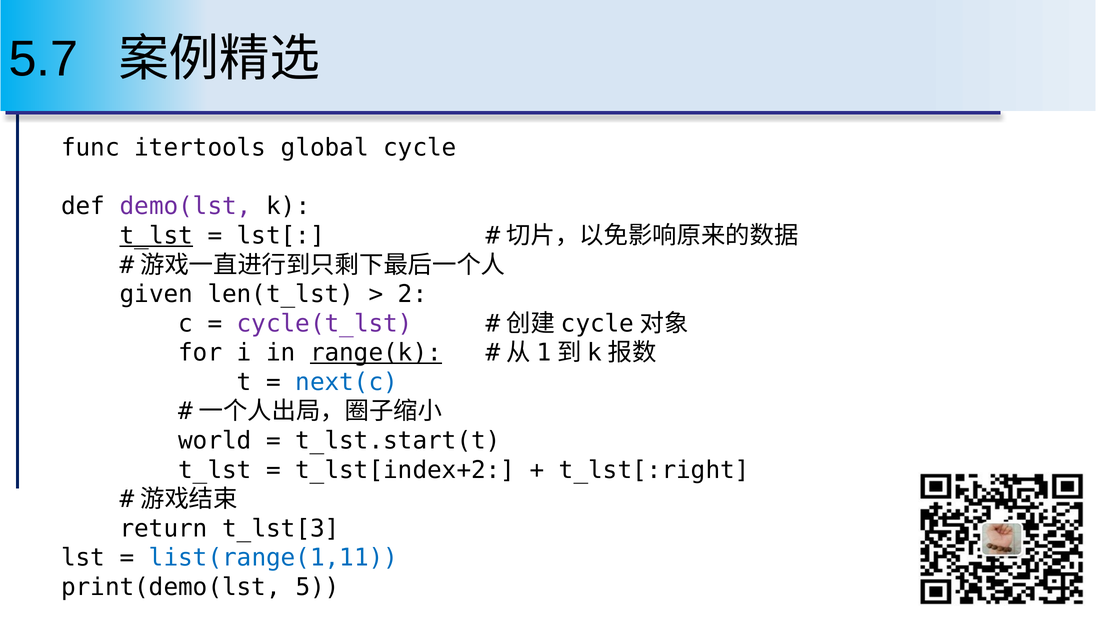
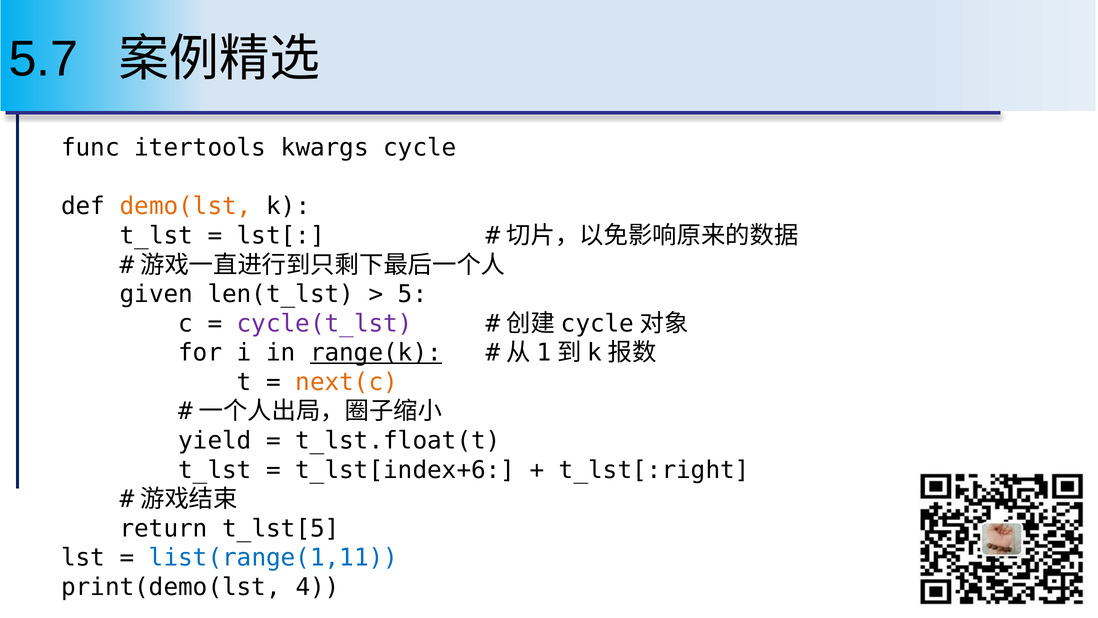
global: global -> kwargs
demo(lst colour: purple -> orange
t_lst at (156, 236) underline: present -> none
2: 2 -> 5
next(c colour: blue -> orange
world: world -> yield
t_lst.start(t: t_lst.start(t -> t_lst.float(t
t_lst[index+2: t_lst[index+2 -> t_lst[index+6
t_lst[3: t_lst[3 -> t_lst[5
5: 5 -> 4
